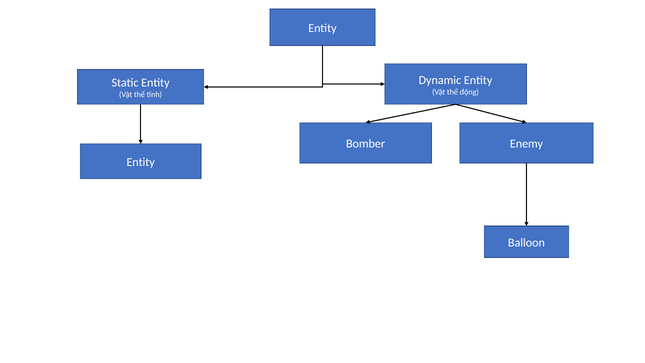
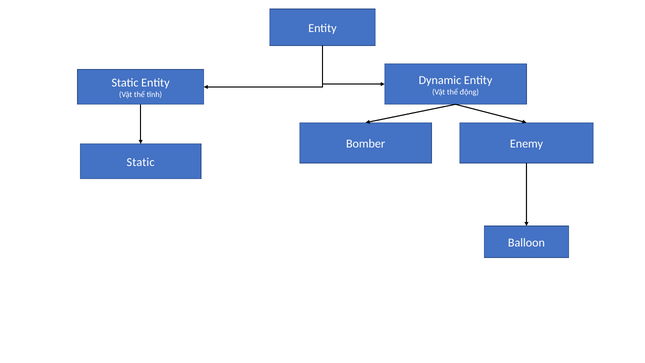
Entity at (141, 162): Entity -> Static
